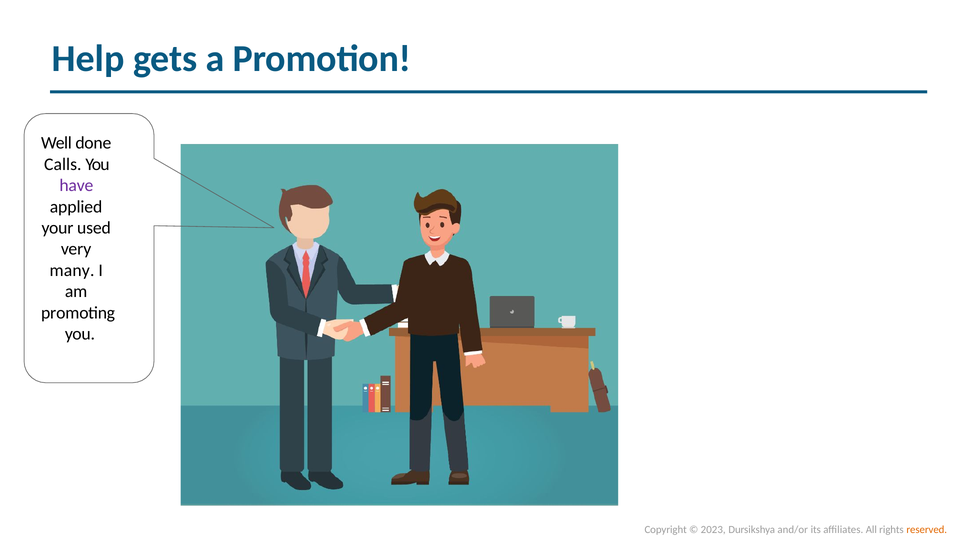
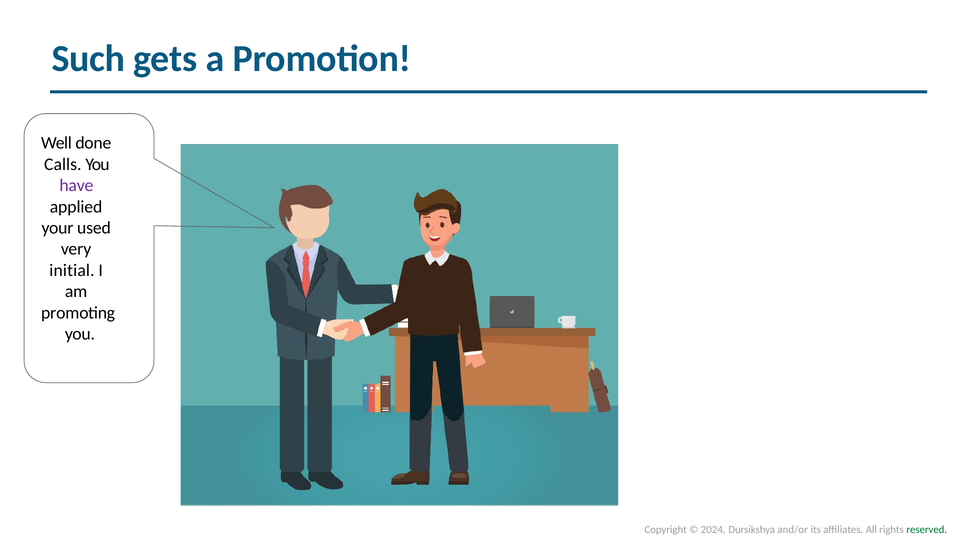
Help: Help -> Such
many: many -> initial
2023: 2023 -> 2024
reserved colour: orange -> green
